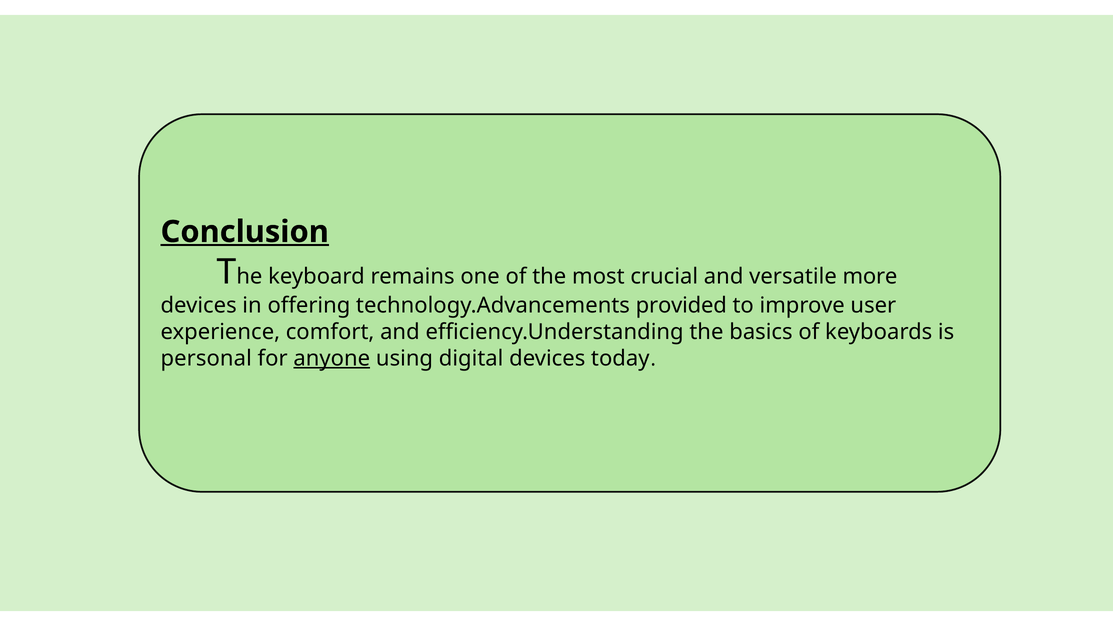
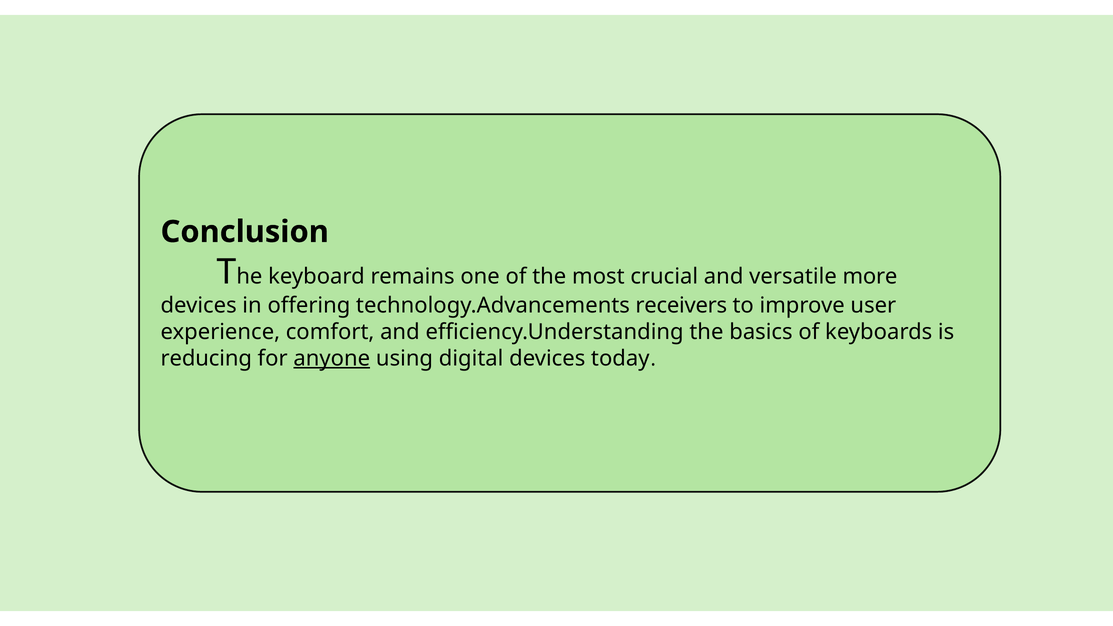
Conclusion underline: present -> none
provided: provided -> receivers
personal: personal -> reducing
